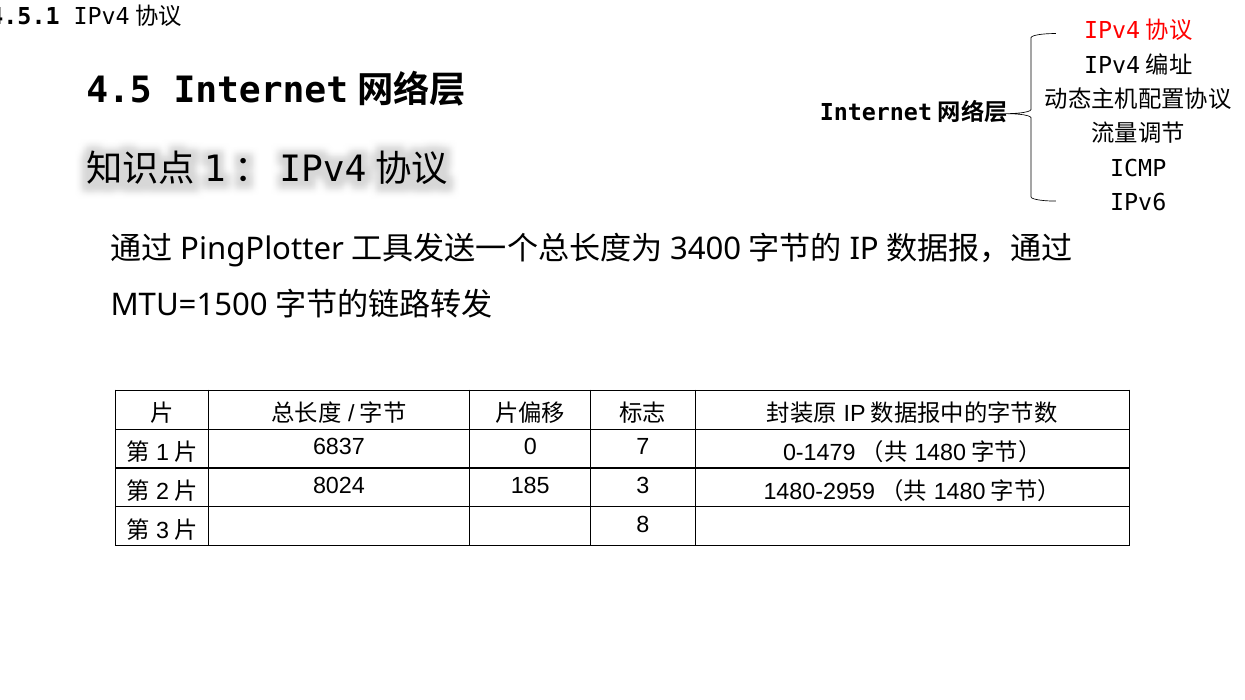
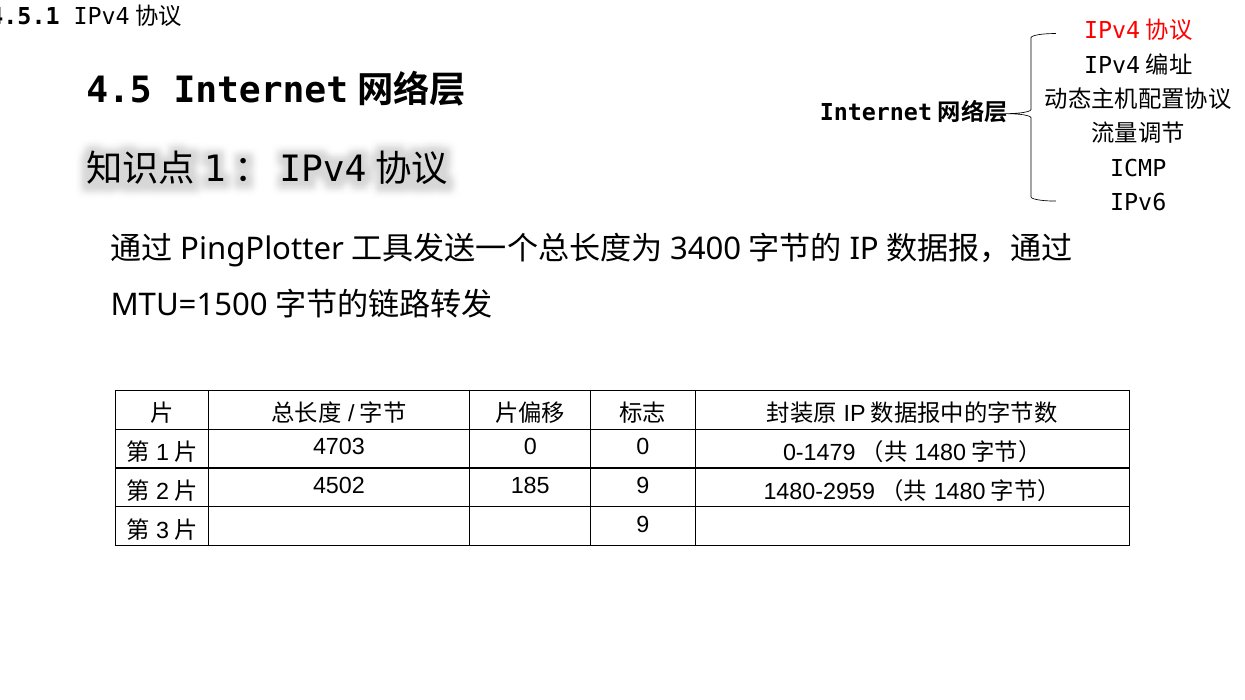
6837: 6837 -> 4703
0 7: 7 -> 0
8024: 8024 -> 4502
185 3: 3 -> 9
8 at (643, 525): 8 -> 9
